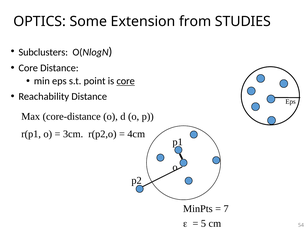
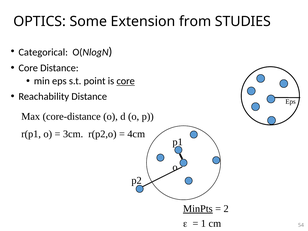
Subclusters: Subclusters -> Categorical
MinPts underline: none -> present
7: 7 -> 2
5: 5 -> 1
